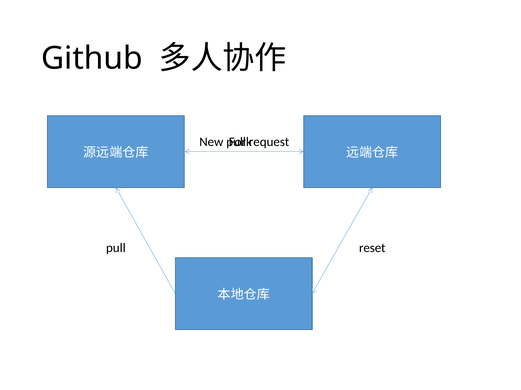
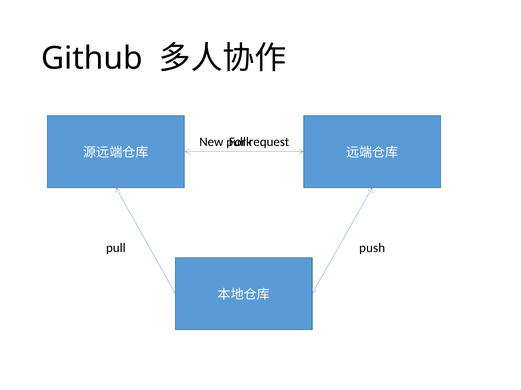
reset: reset -> push
